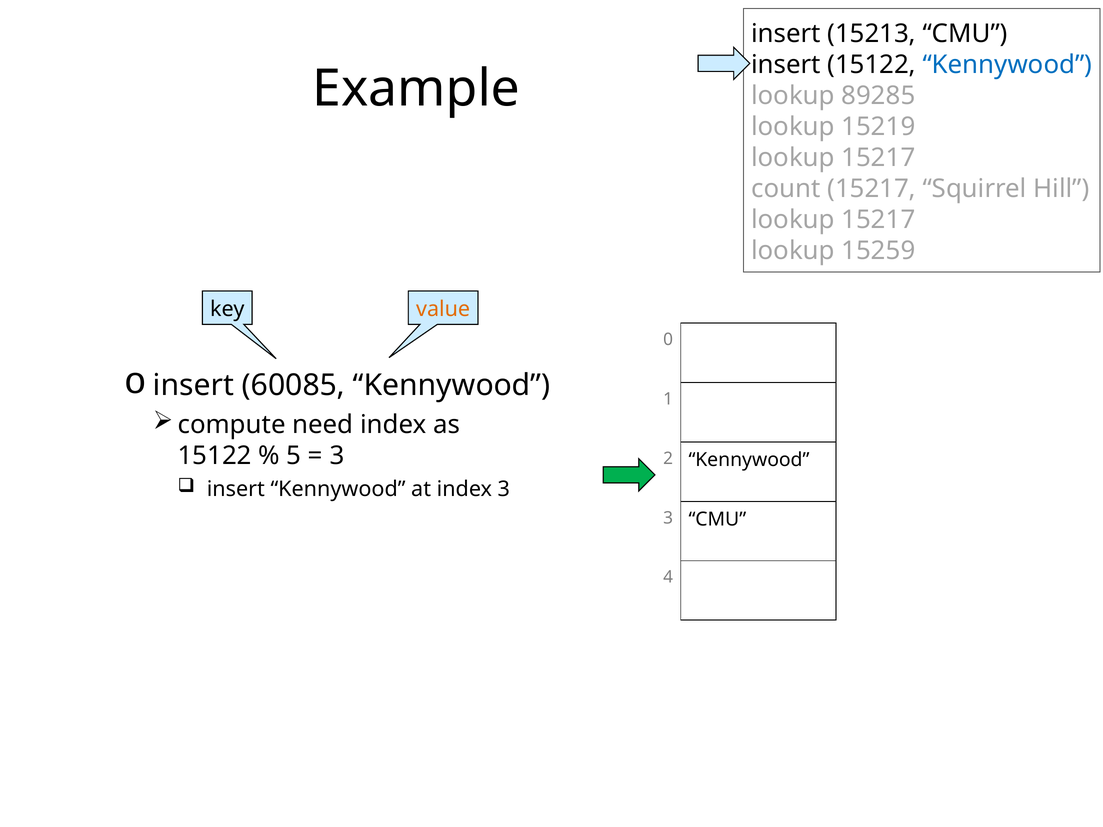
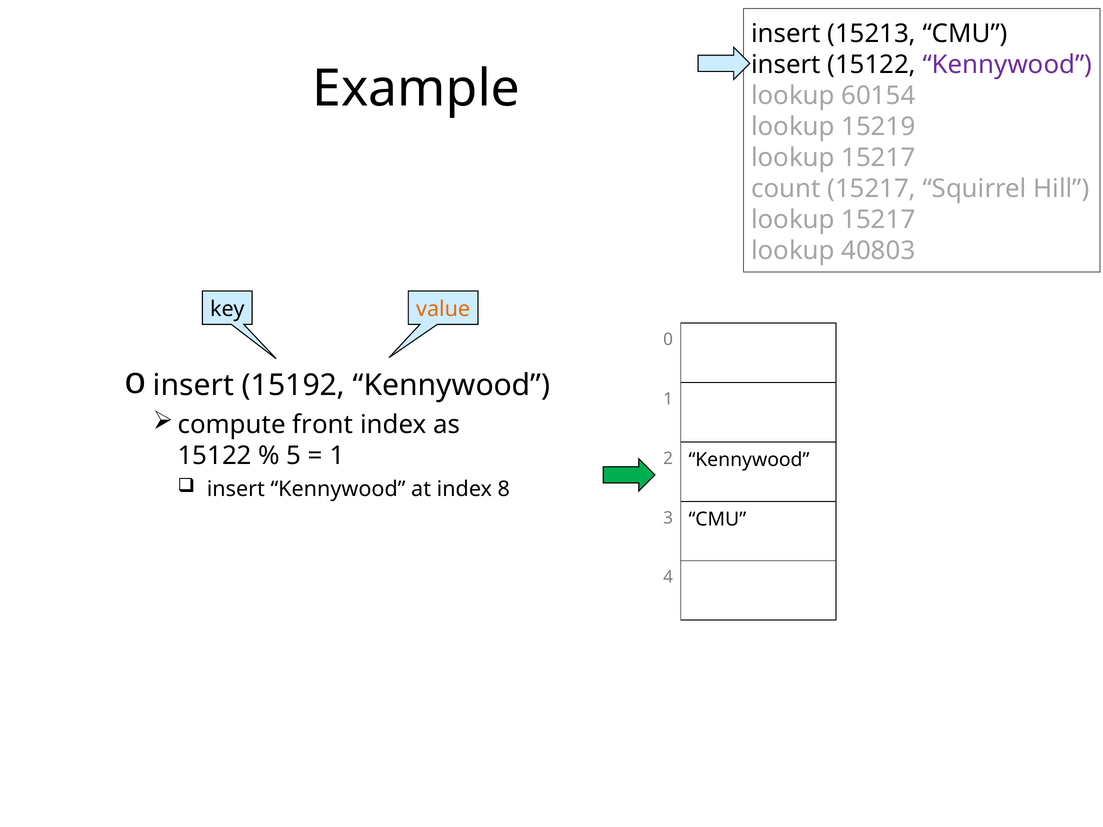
Kennywood at (1007, 65) colour: blue -> purple
89285: 89285 -> 60154
15259: 15259 -> 40803
60085: 60085 -> 15192
need: need -> front
3 at (337, 456): 3 -> 1
index 3: 3 -> 8
